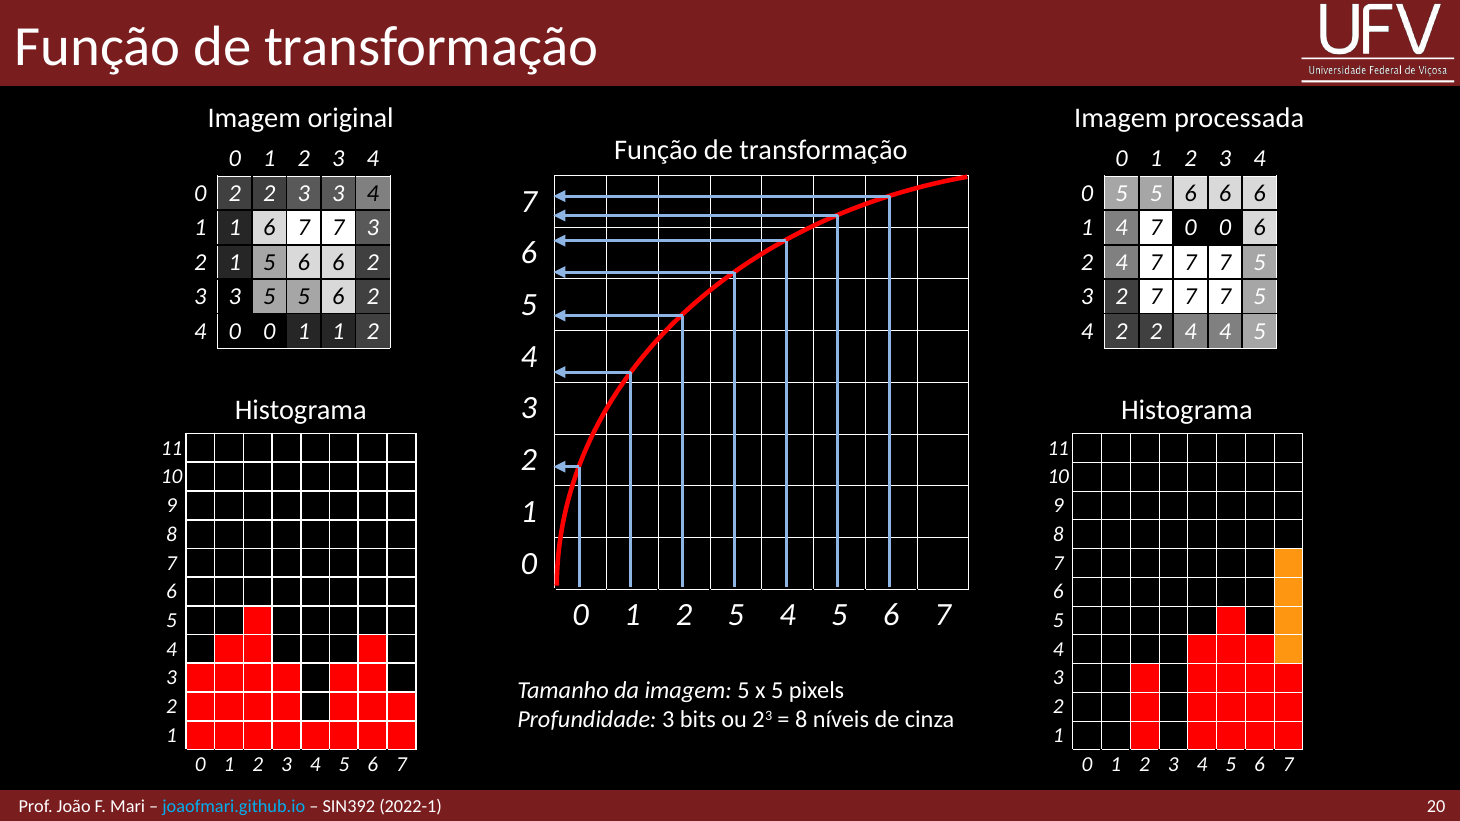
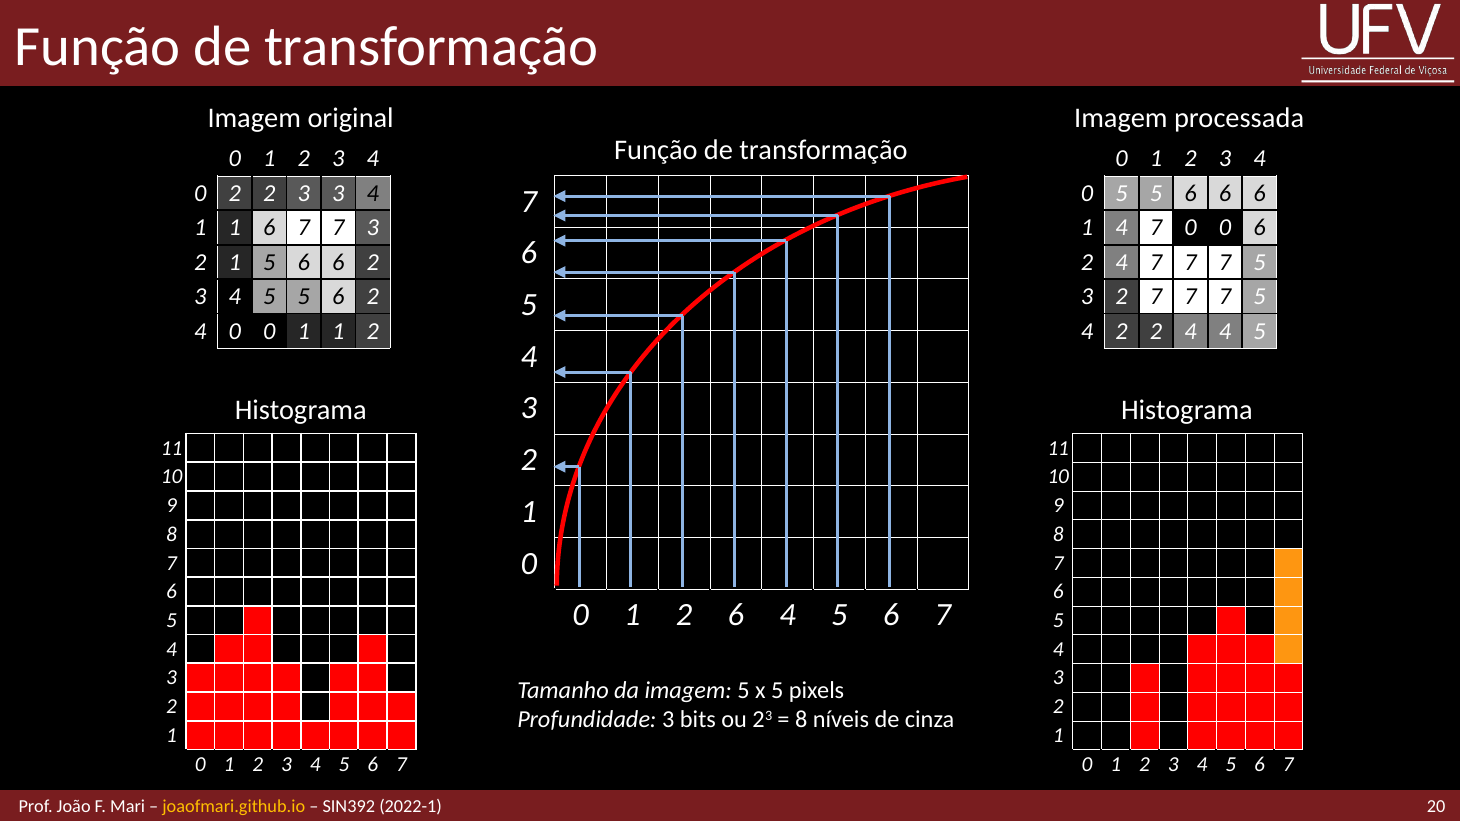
3 at (235, 297): 3 -> 4
2 5: 5 -> 6
joaofmari.github.io colour: light blue -> yellow
